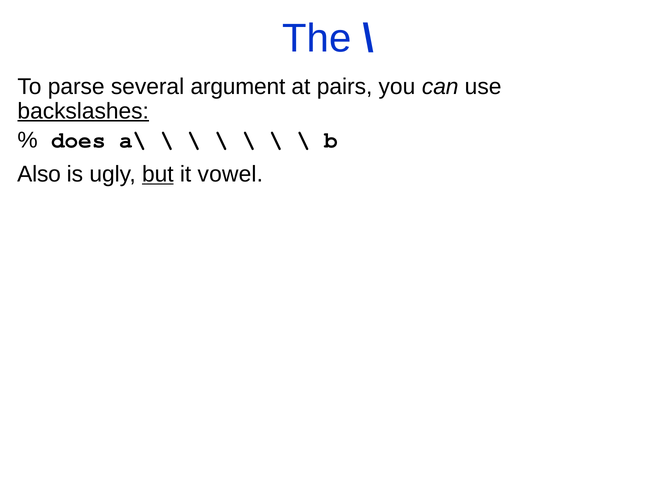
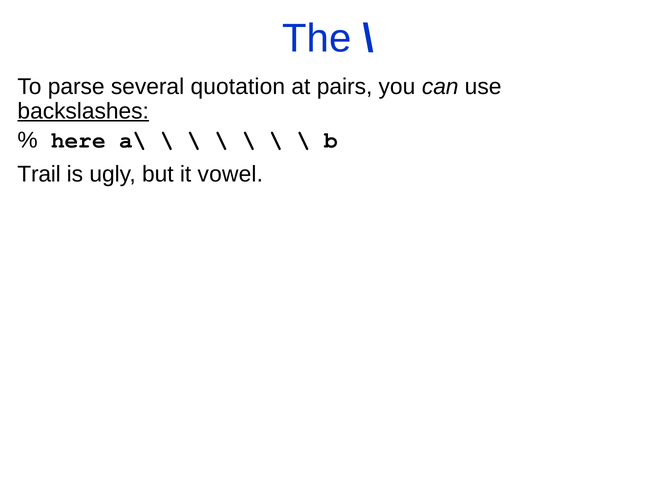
argument: argument -> quotation
does: does -> here
Also: Also -> Trail
but underline: present -> none
